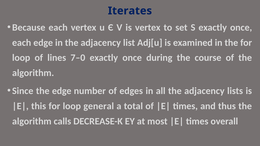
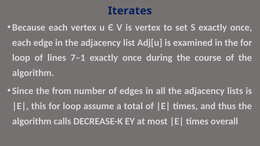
7–0: 7–0 -> 7–1
the edge: edge -> from
general: general -> assume
